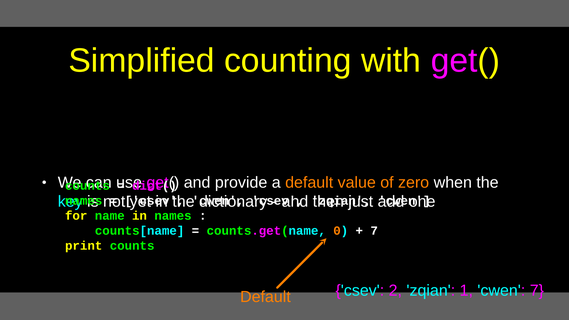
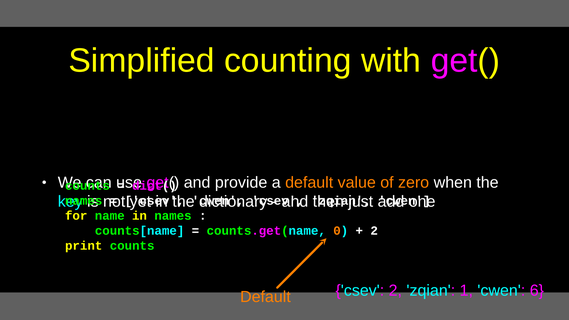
7 at (374, 231): 7 -> 2
cwen 7: 7 -> 6
